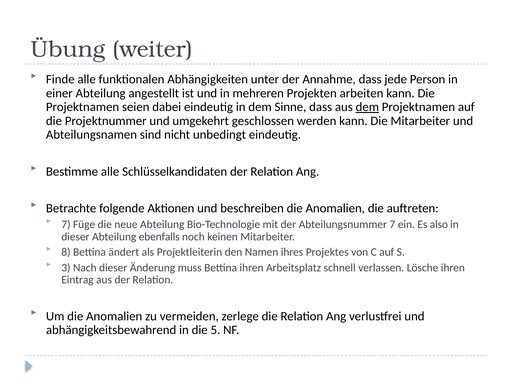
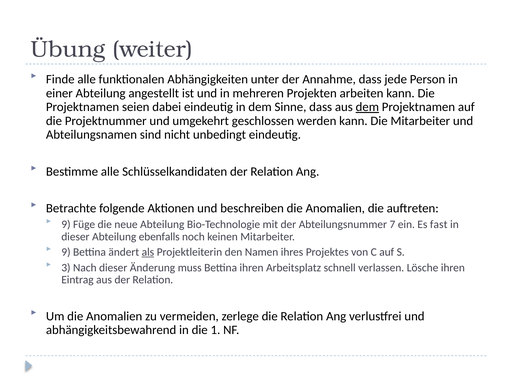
7 at (66, 224): 7 -> 9
also: also -> fast
8 at (66, 252): 8 -> 9
als underline: none -> present
5: 5 -> 1
